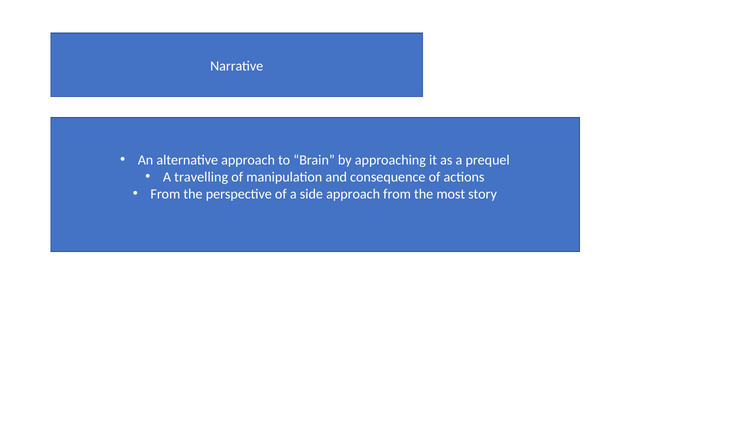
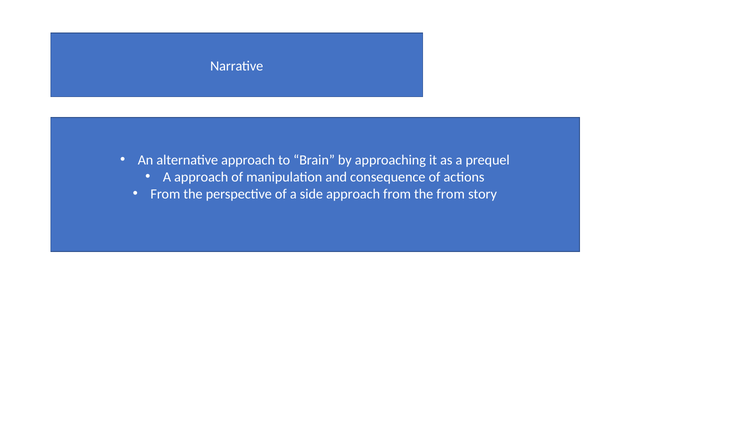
A travelling: travelling -> approach
the most: most -> from
